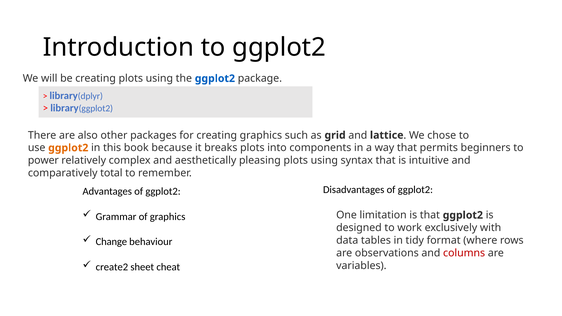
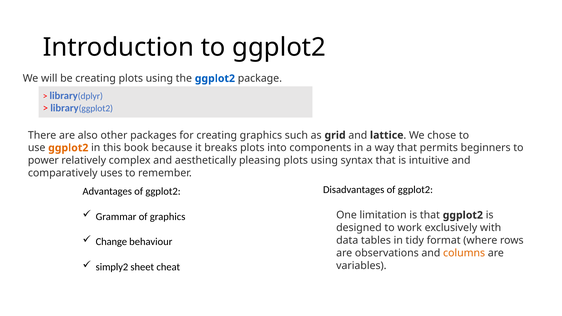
total: total -> uses
columns colour: red -> orange
create2: create2 -> simply2
